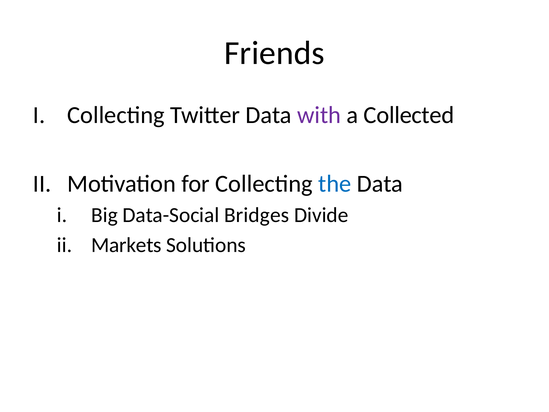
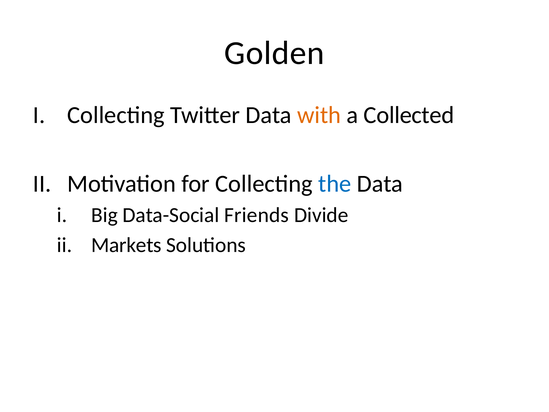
Friends: Friends -> Golden
with colour: purple -> orange
Bridges: Bridges -> Friends
